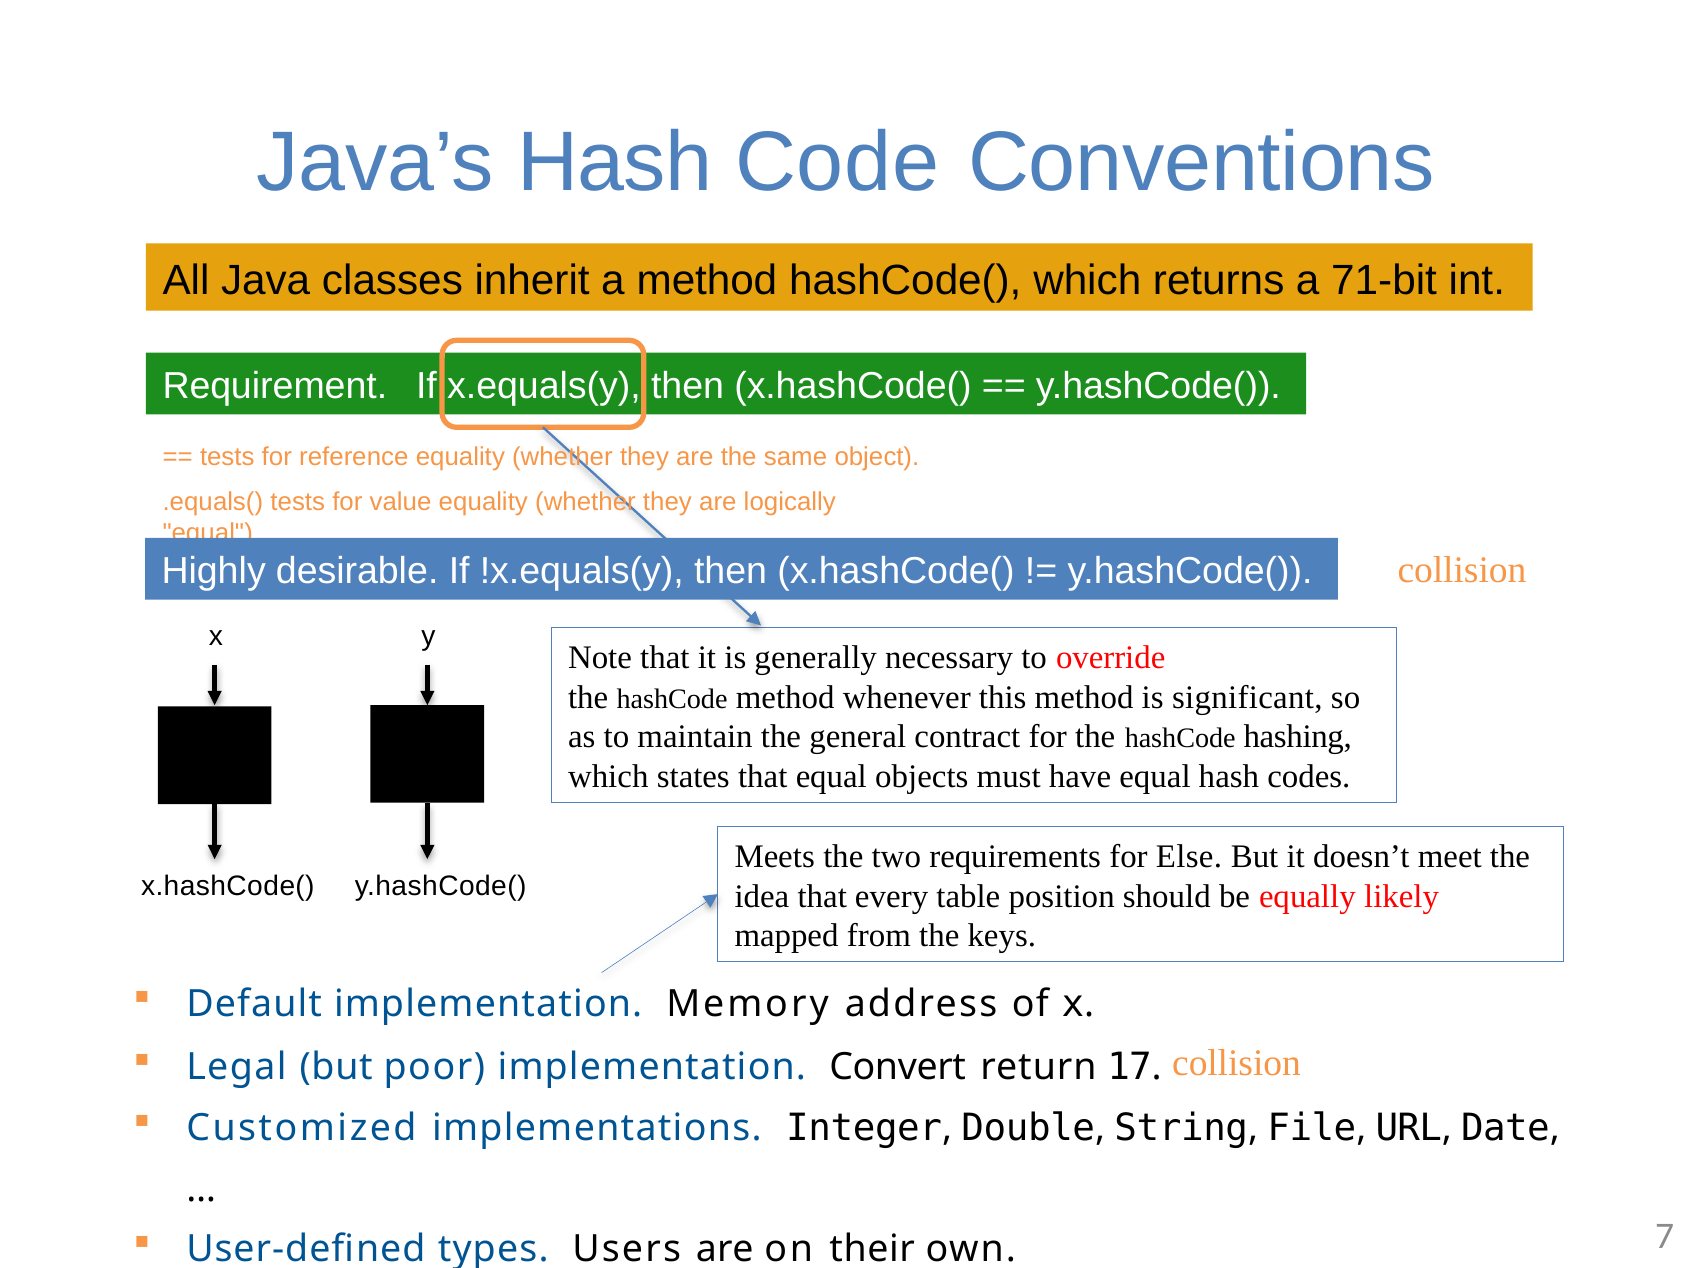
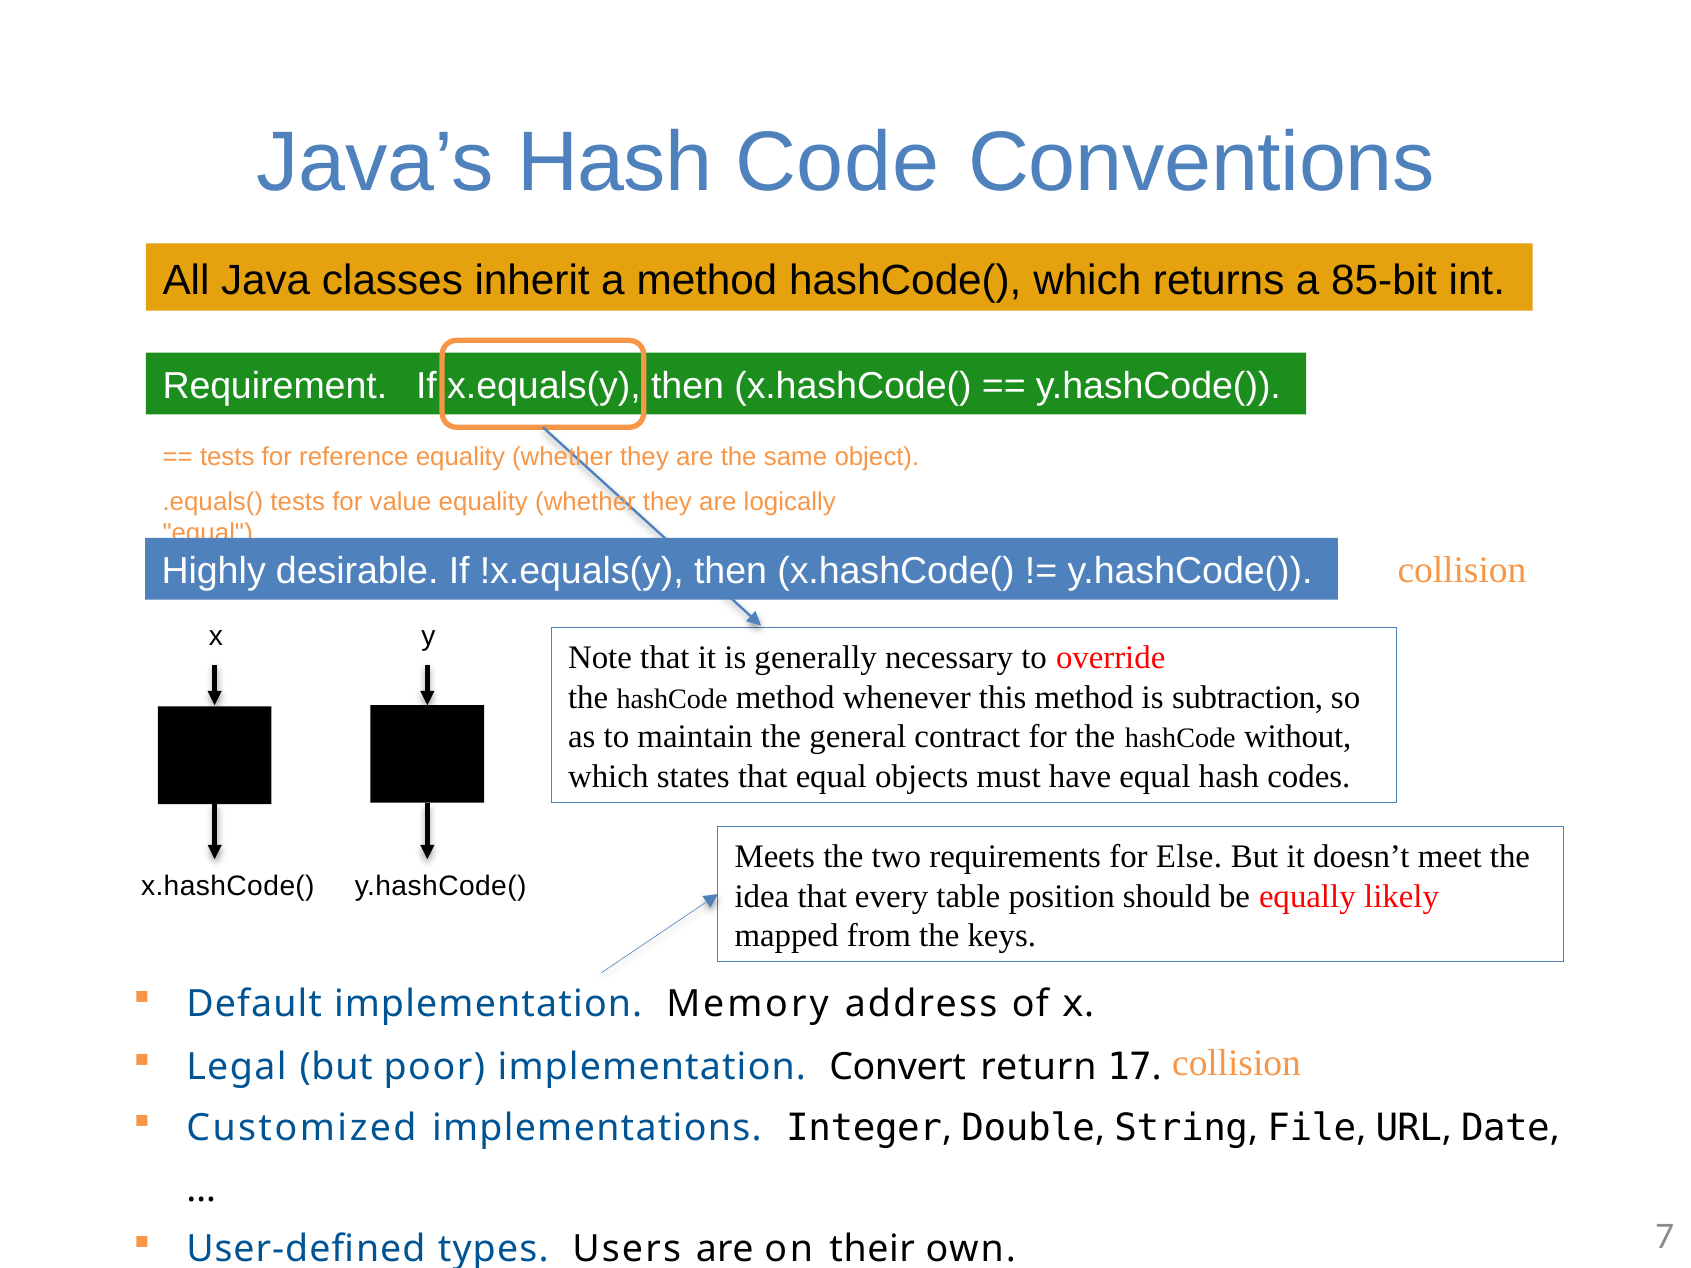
71-bit: 71-bit -> 85-bit
significant: significant -> subtraction
hashing: hashing -> without
